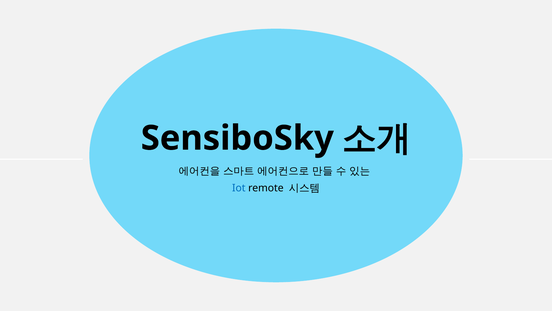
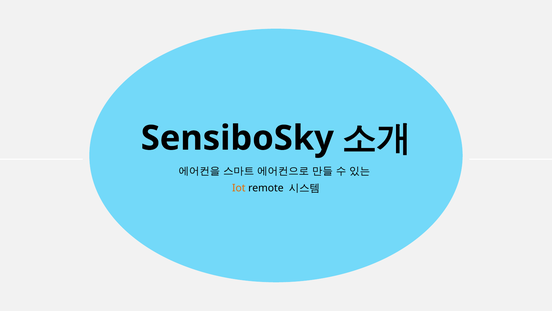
Iot colour: blue -> orange
